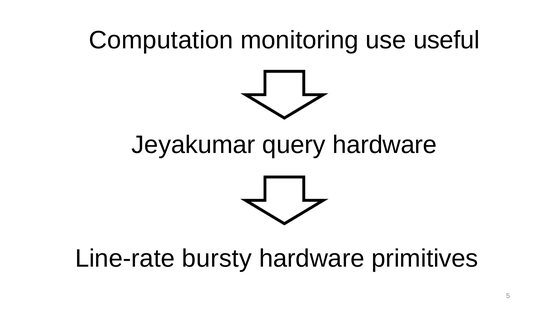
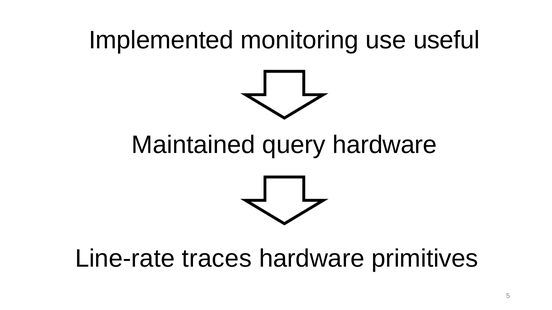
Computation: Computation -> Implemented
Jeyakumar: Jeyakumar -> Maintained
bursty: bursty -> traces
